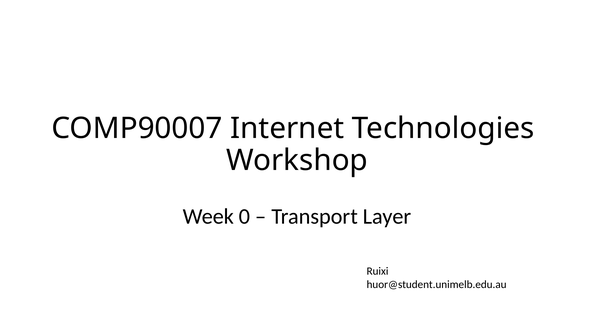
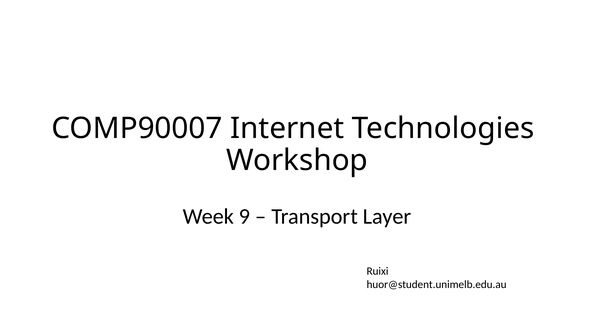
0: 0 -> 9
